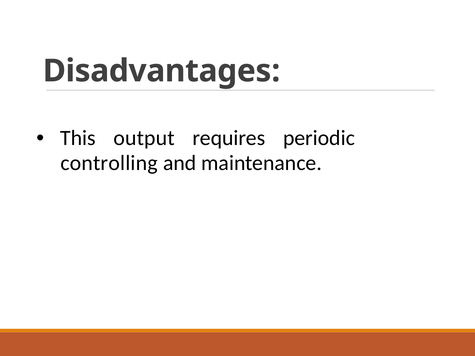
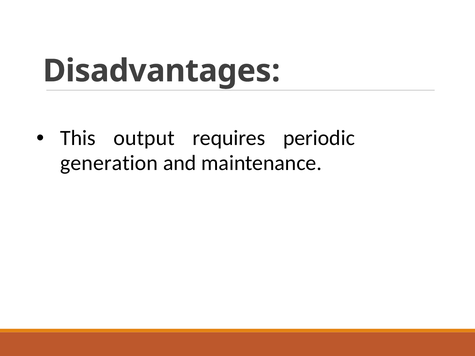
controlling: controlling -> generation
